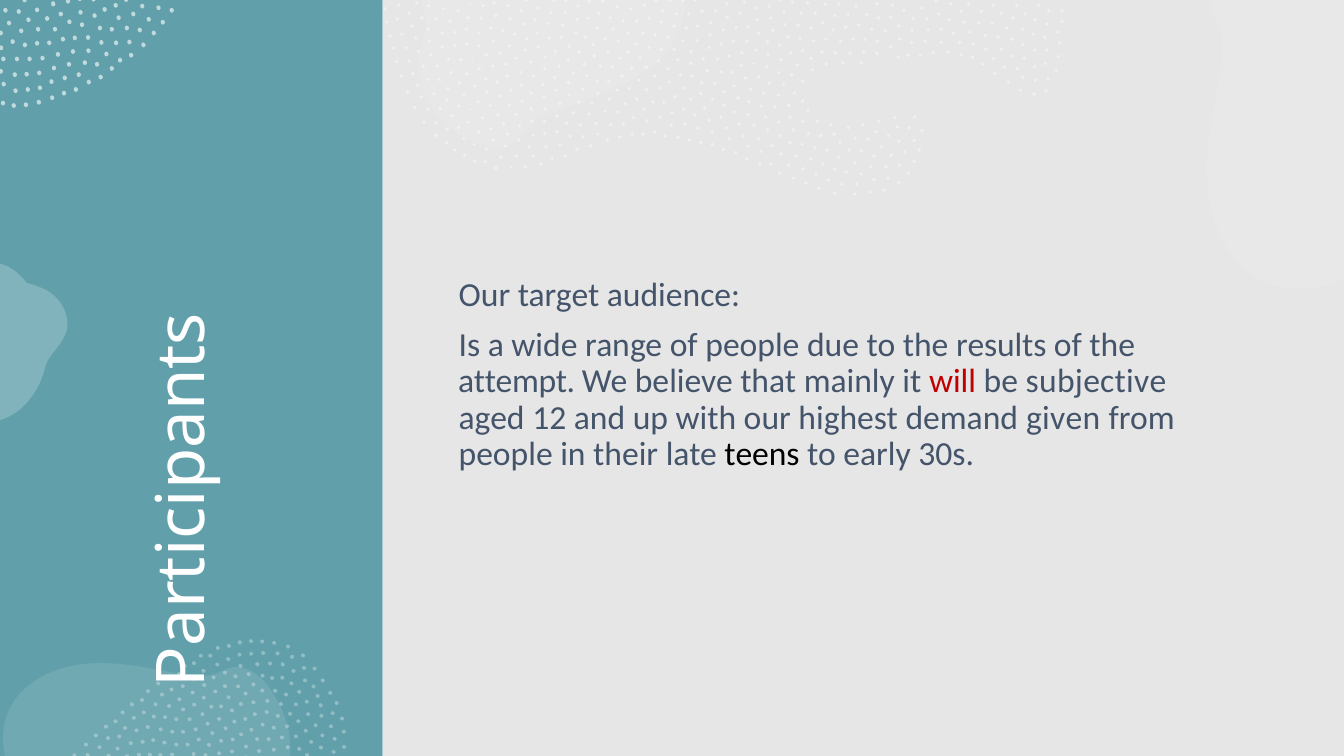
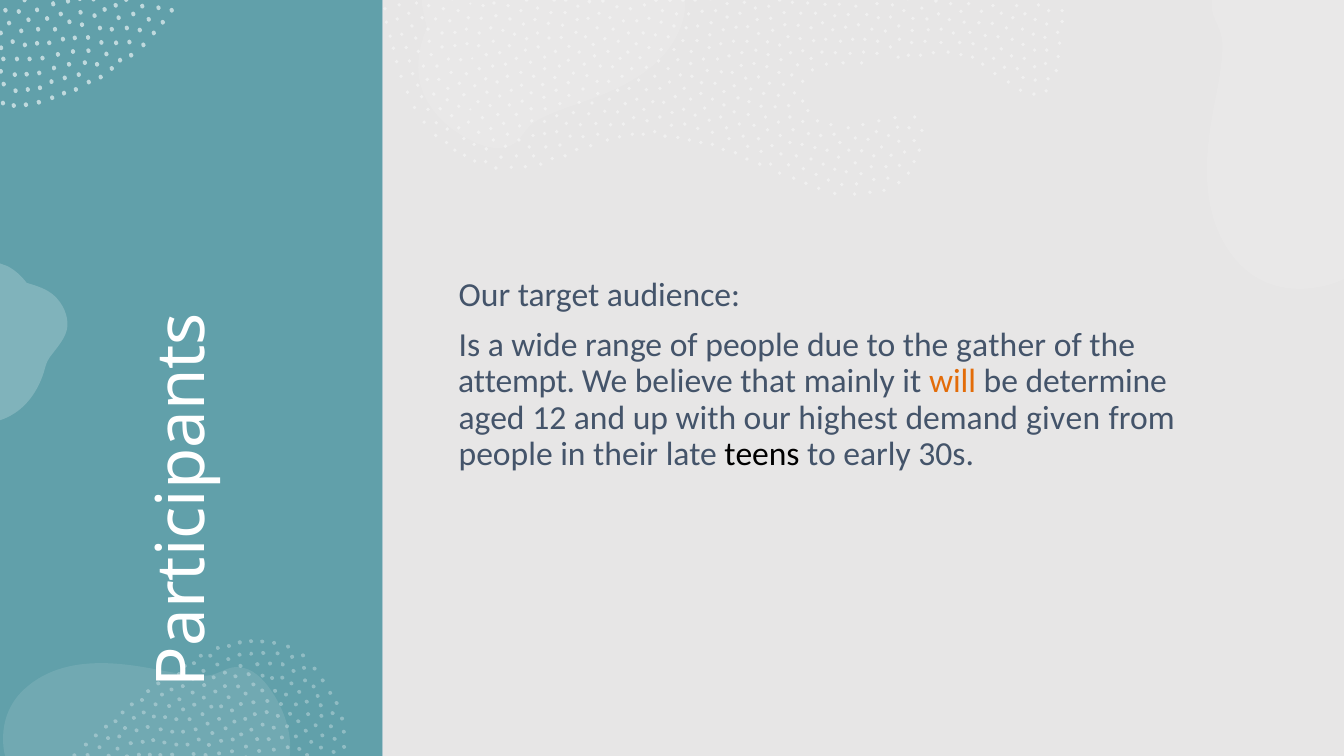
results: results -> gather
will colour: red -> orange
subjective: subjective -> determine
